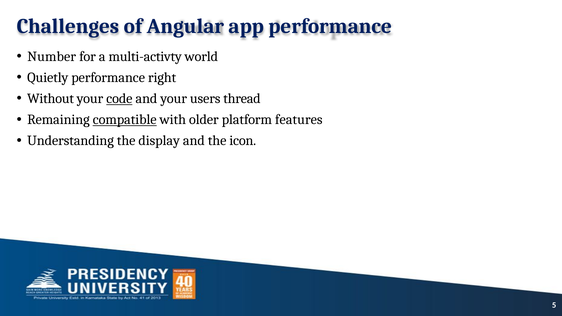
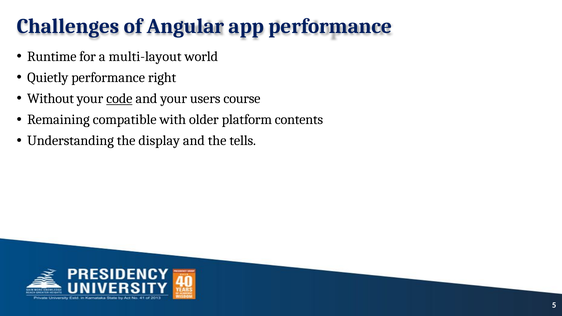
Number: Number -> Runtime
multi-activty: multi-activty -> multi-layout
thread: thread -> course
compatible underline: present -> none
features: features -> contents
icon: icon -> tells
